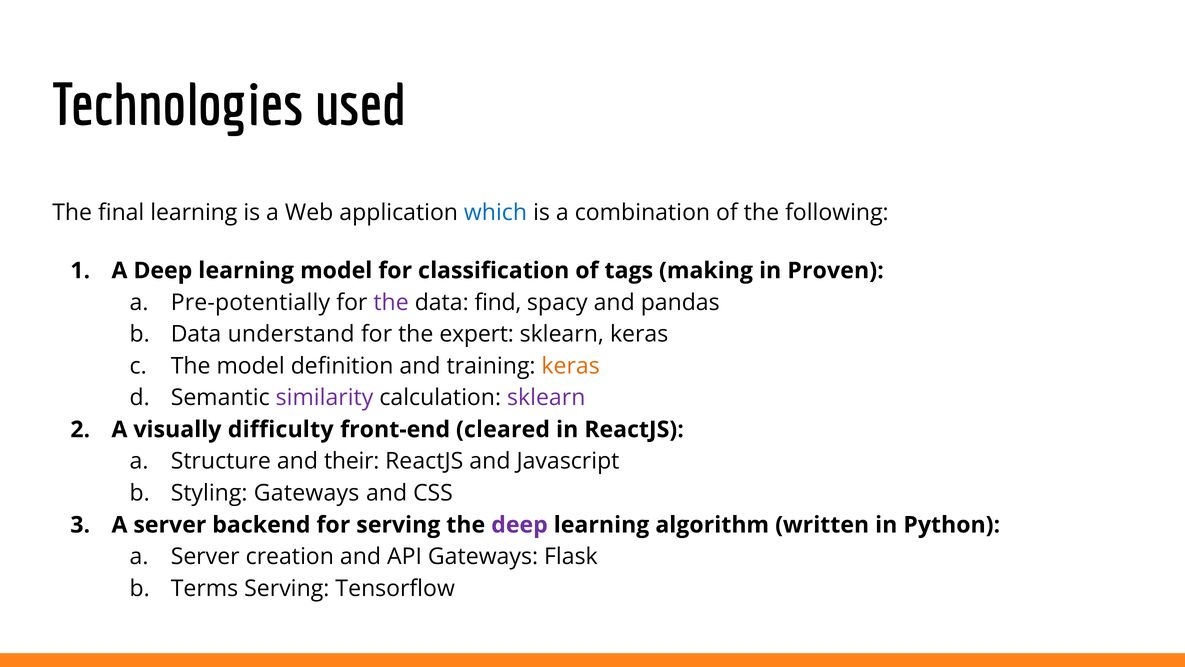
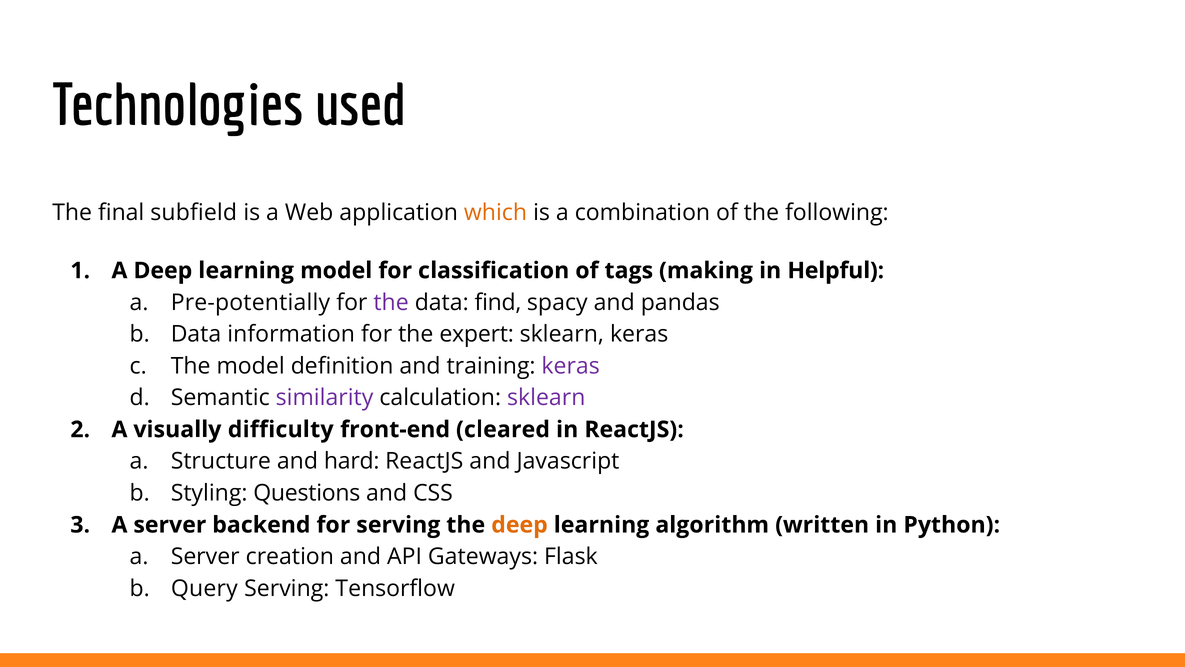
final learning: learning -> subfield
which colour: blue -> orange
Proven: Proven -> Helpful
understand: understand -> information
keras at (571, 366) colour: orange -> purple
their: their -> hard
Styling Gateways: Gateways -> Questions
deep at (519, 525) colour: purple -> orange
Terms: Terms -> Query
